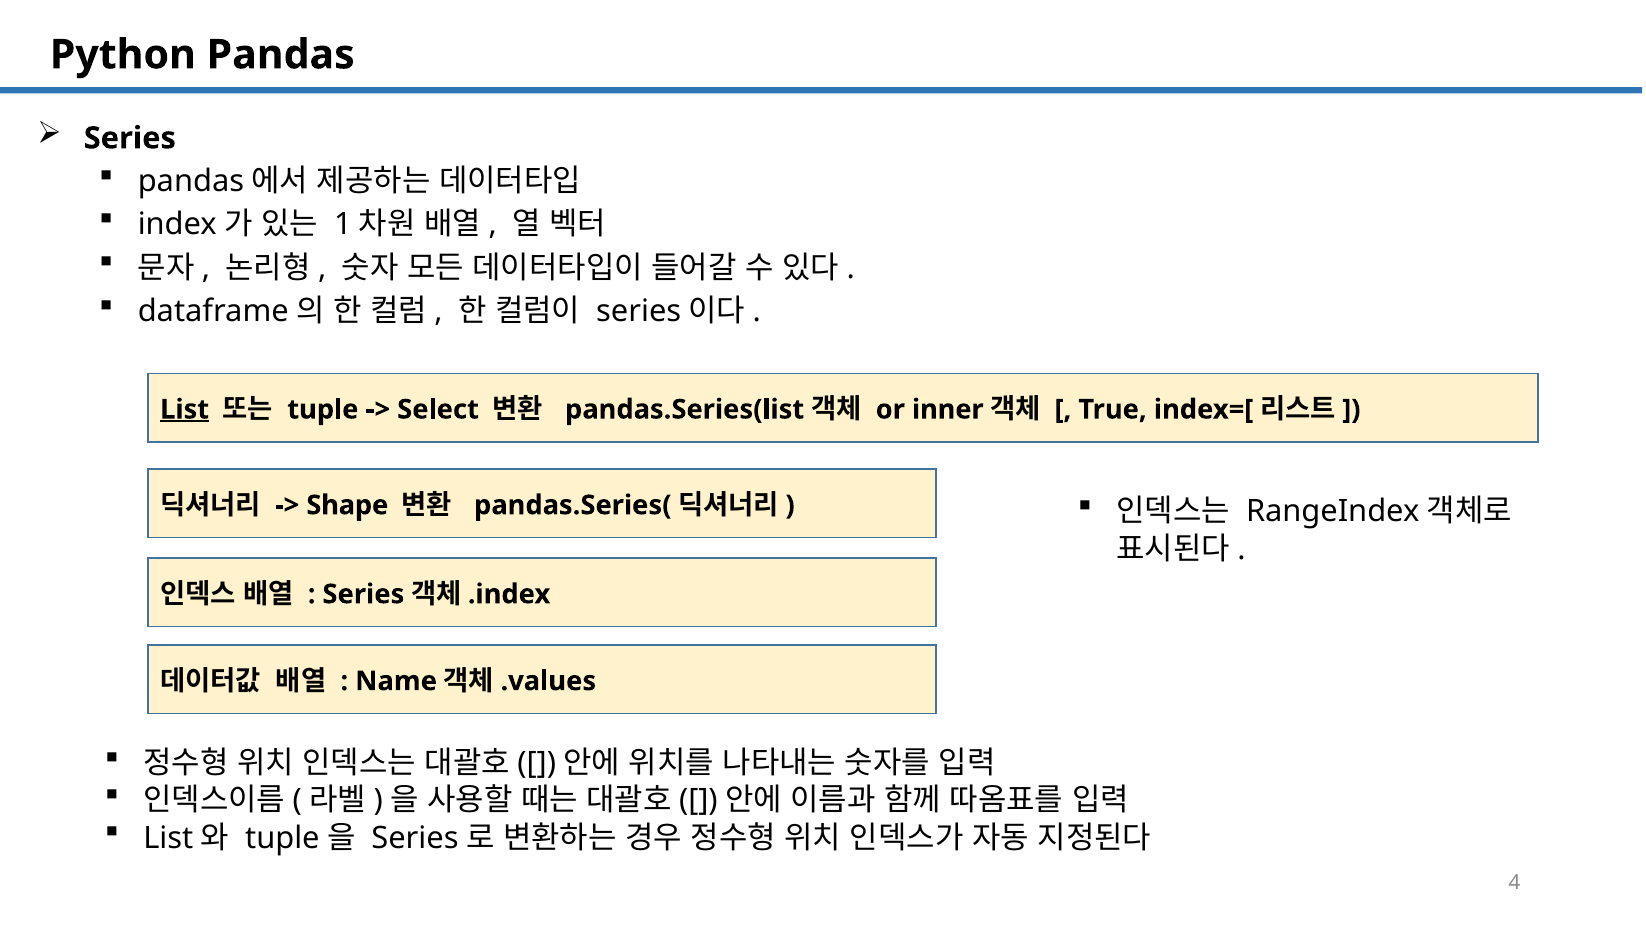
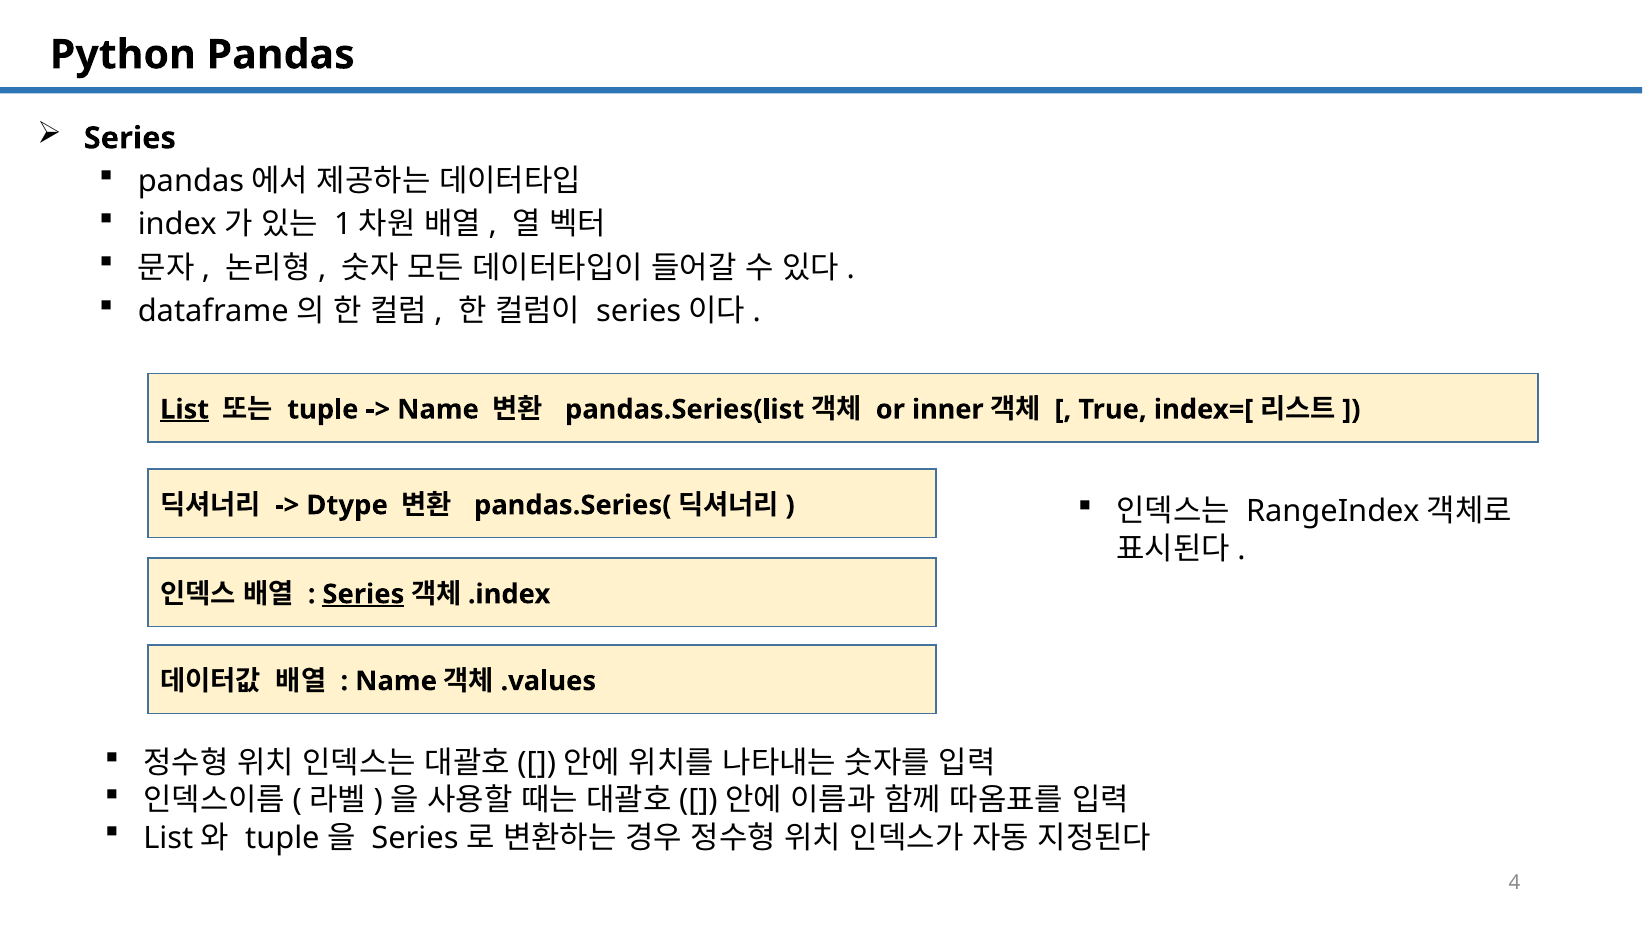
Select at (438, 409): Select -> Name
Shape: Shape -> Dtype
Series at (363, 594) underline: none -> present
